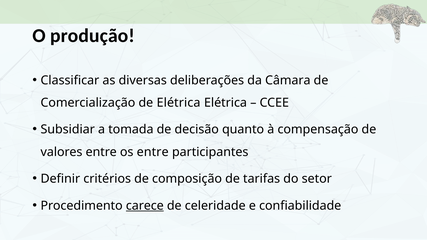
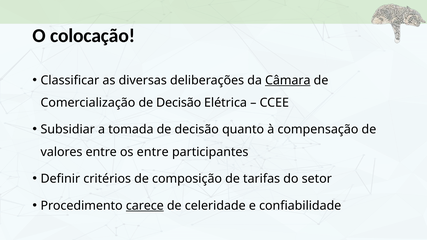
produção: produção -> colocação
Câmara underline: none -> present
Comercialização de Elétrica: Elétrica -> Decisão
